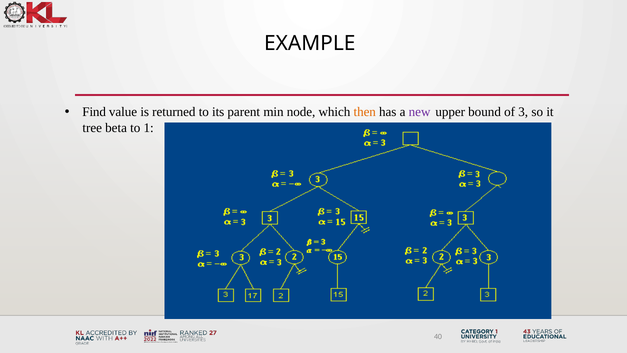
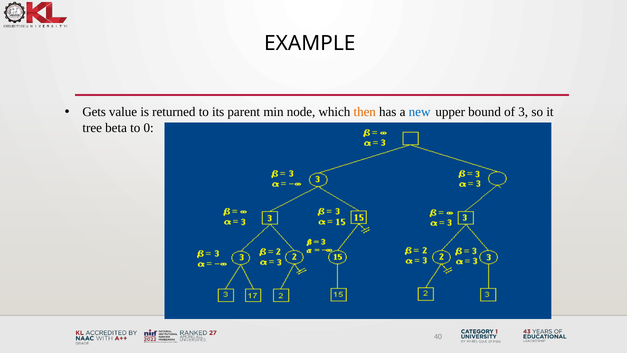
Find: Find -> Gets
new colour: purple -> blue
1: 1 -> 0
